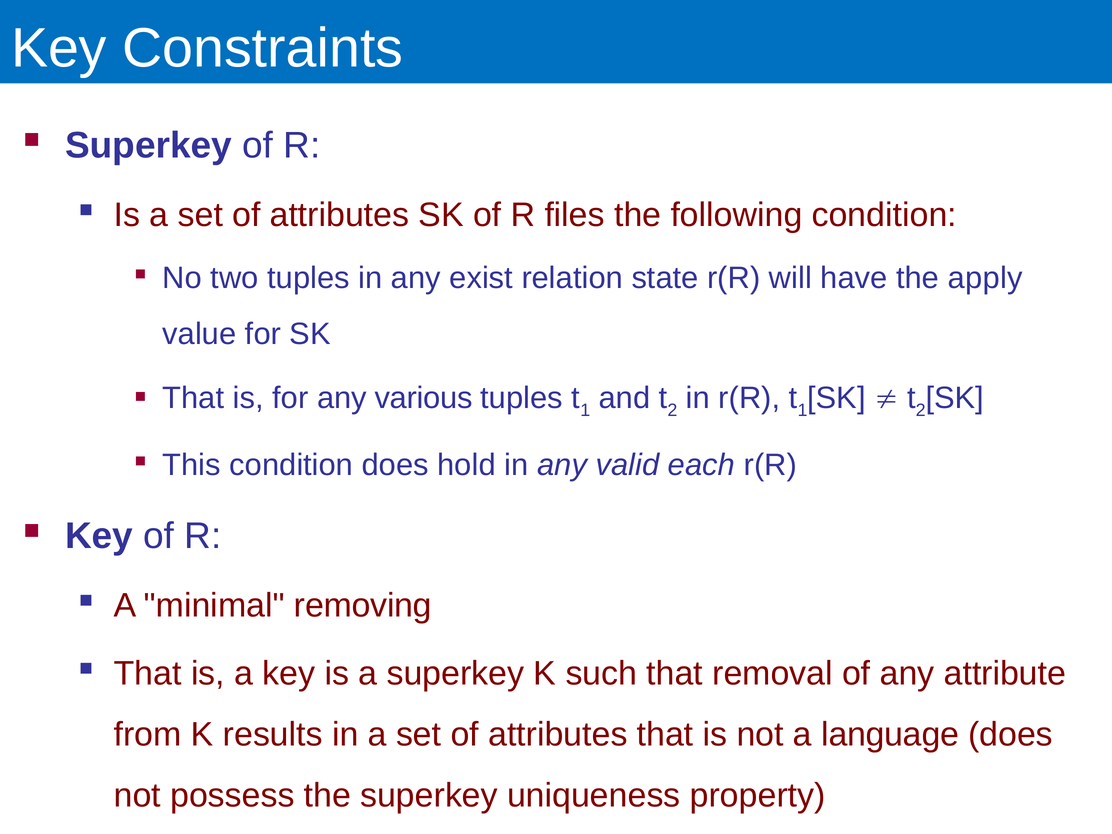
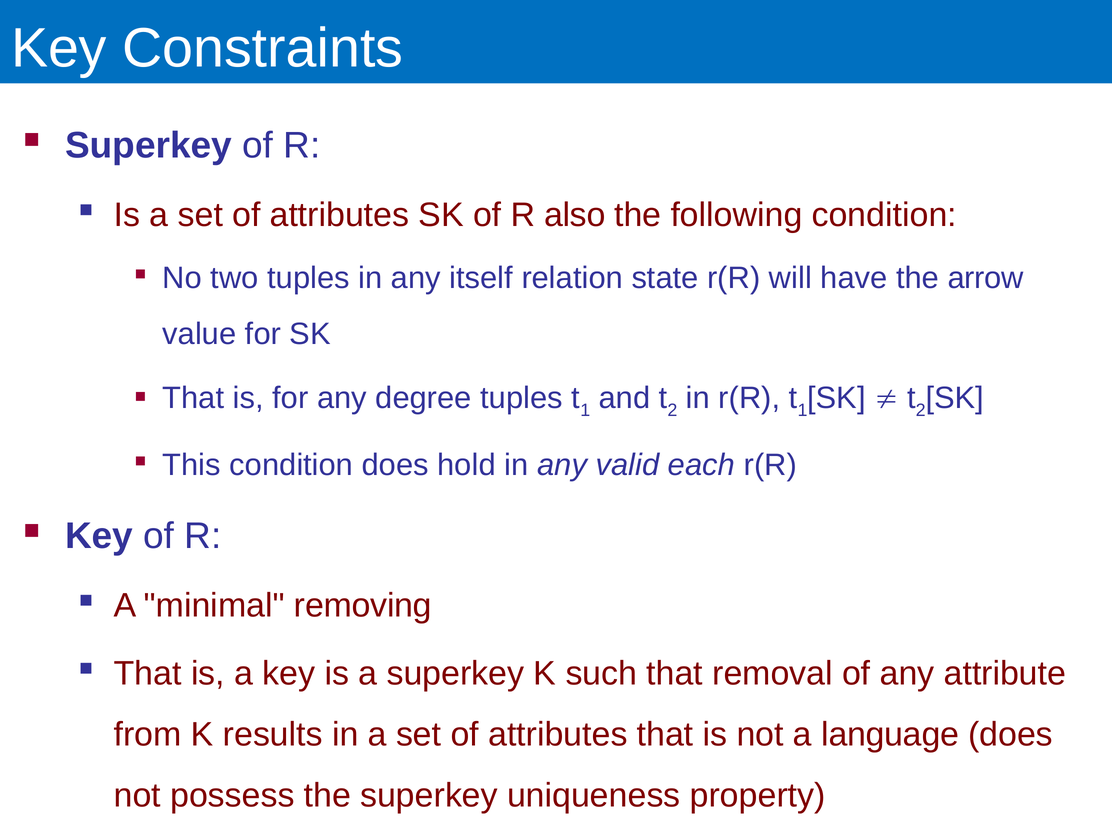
files: files -> also
exist: exist -> itself
apply: apply -> arrow
various: various -> degree
